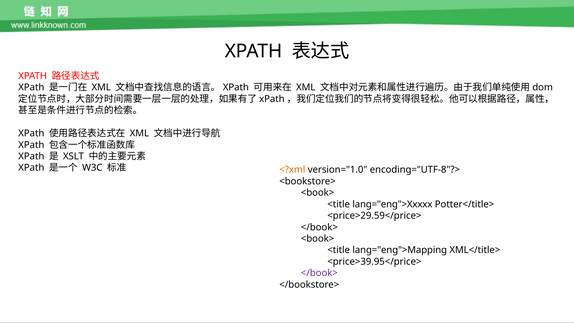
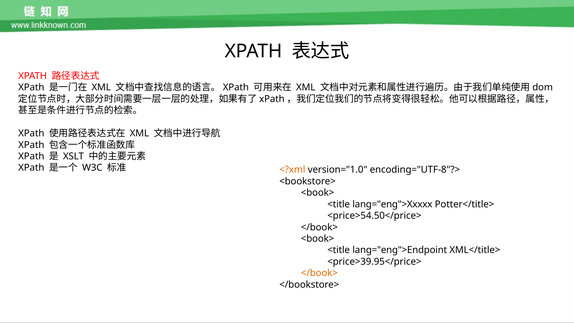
<price>29.59</price>: <price>29.59</price> -> <price>54.50</price>
lang="eng">Mapping: lang="eng">Mapping -> lang="eng">Endpoint
</book> at (319, 273) colour: purple -> orange
